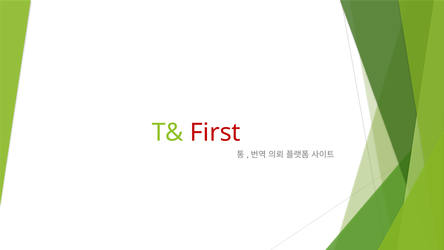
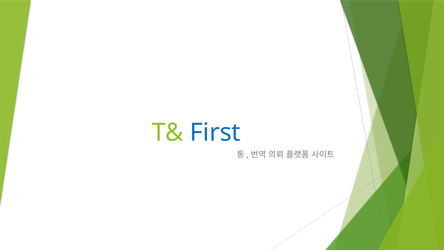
First colour: red -> blue
